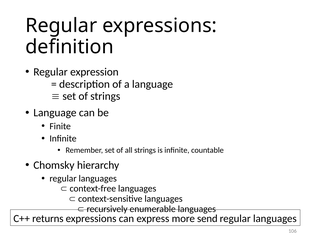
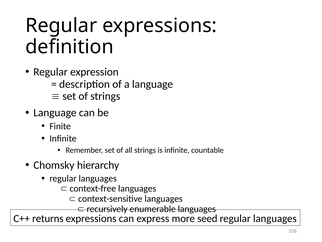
send: send -> seed
